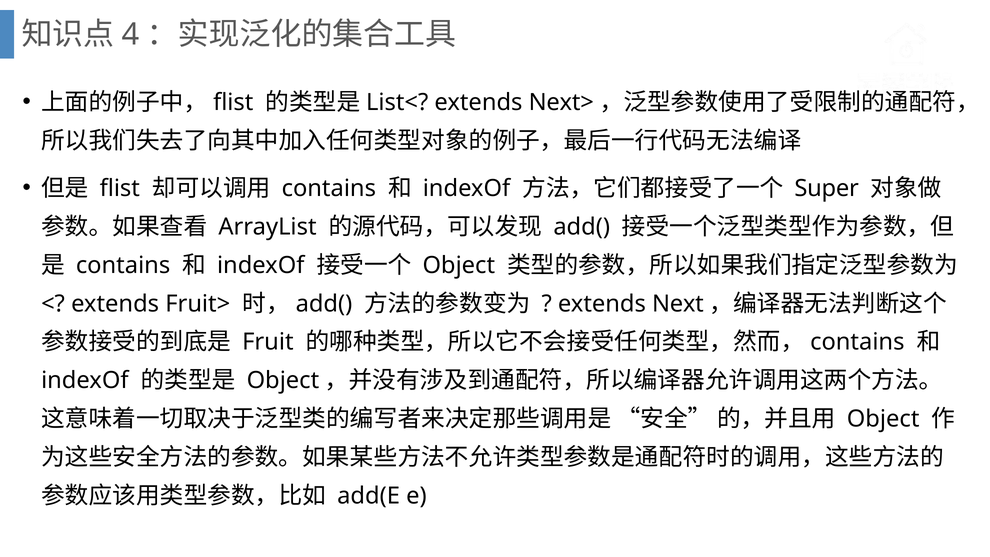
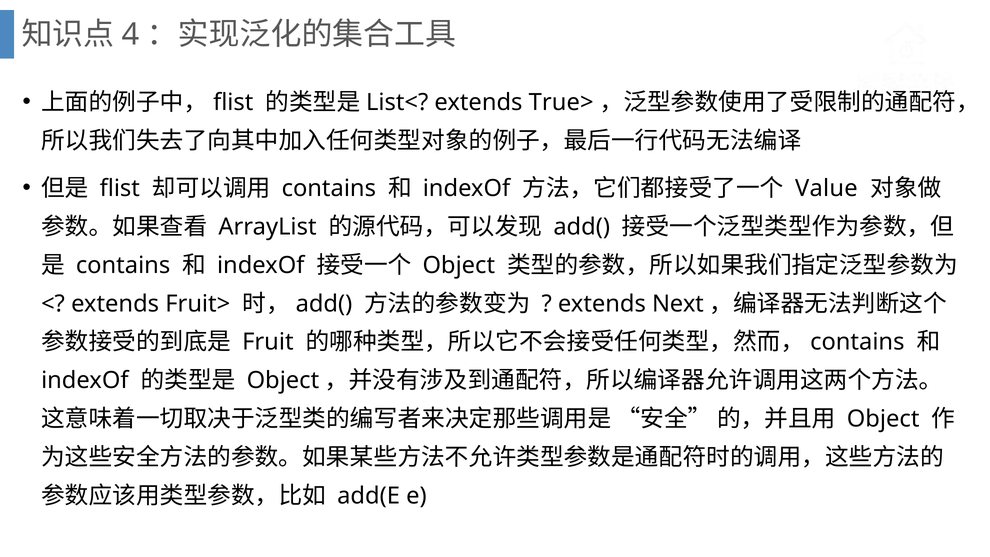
Next>: Next> -> True>
Super: Super -> Value
